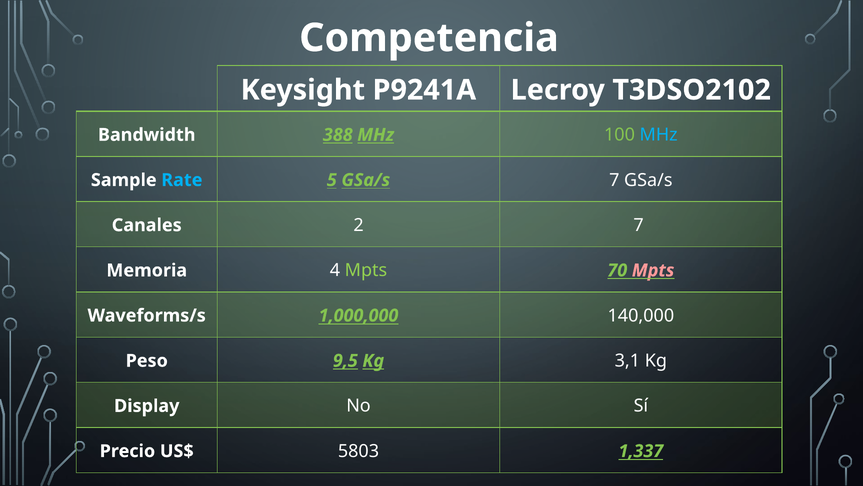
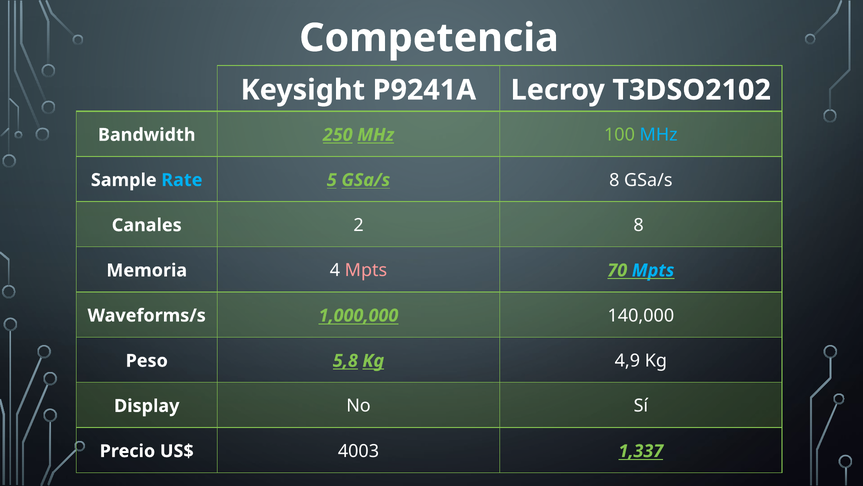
388: 388 -> 250
GSa/s 7: 7 -> 8
2 7: 7 -> 8
Mpts at (366, 270) colour: light green -> pink
Mpts at (653, 270) colour: pink -> light blue
9,5: 9,5 -> 5,8
3,1: 3,1 -> 4,9
5803: 5803 -> 4003
